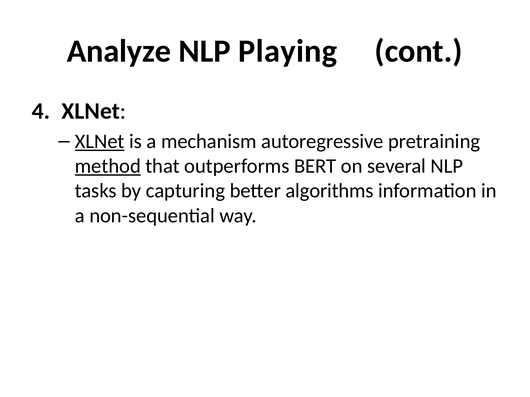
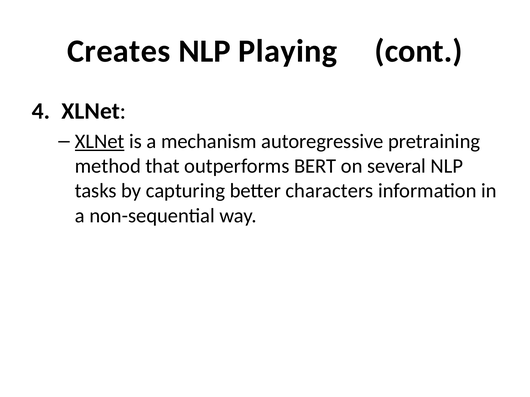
Analyze: Analyze -> Creates
method underline: present -> none
algorithms: algorithms -> characters
